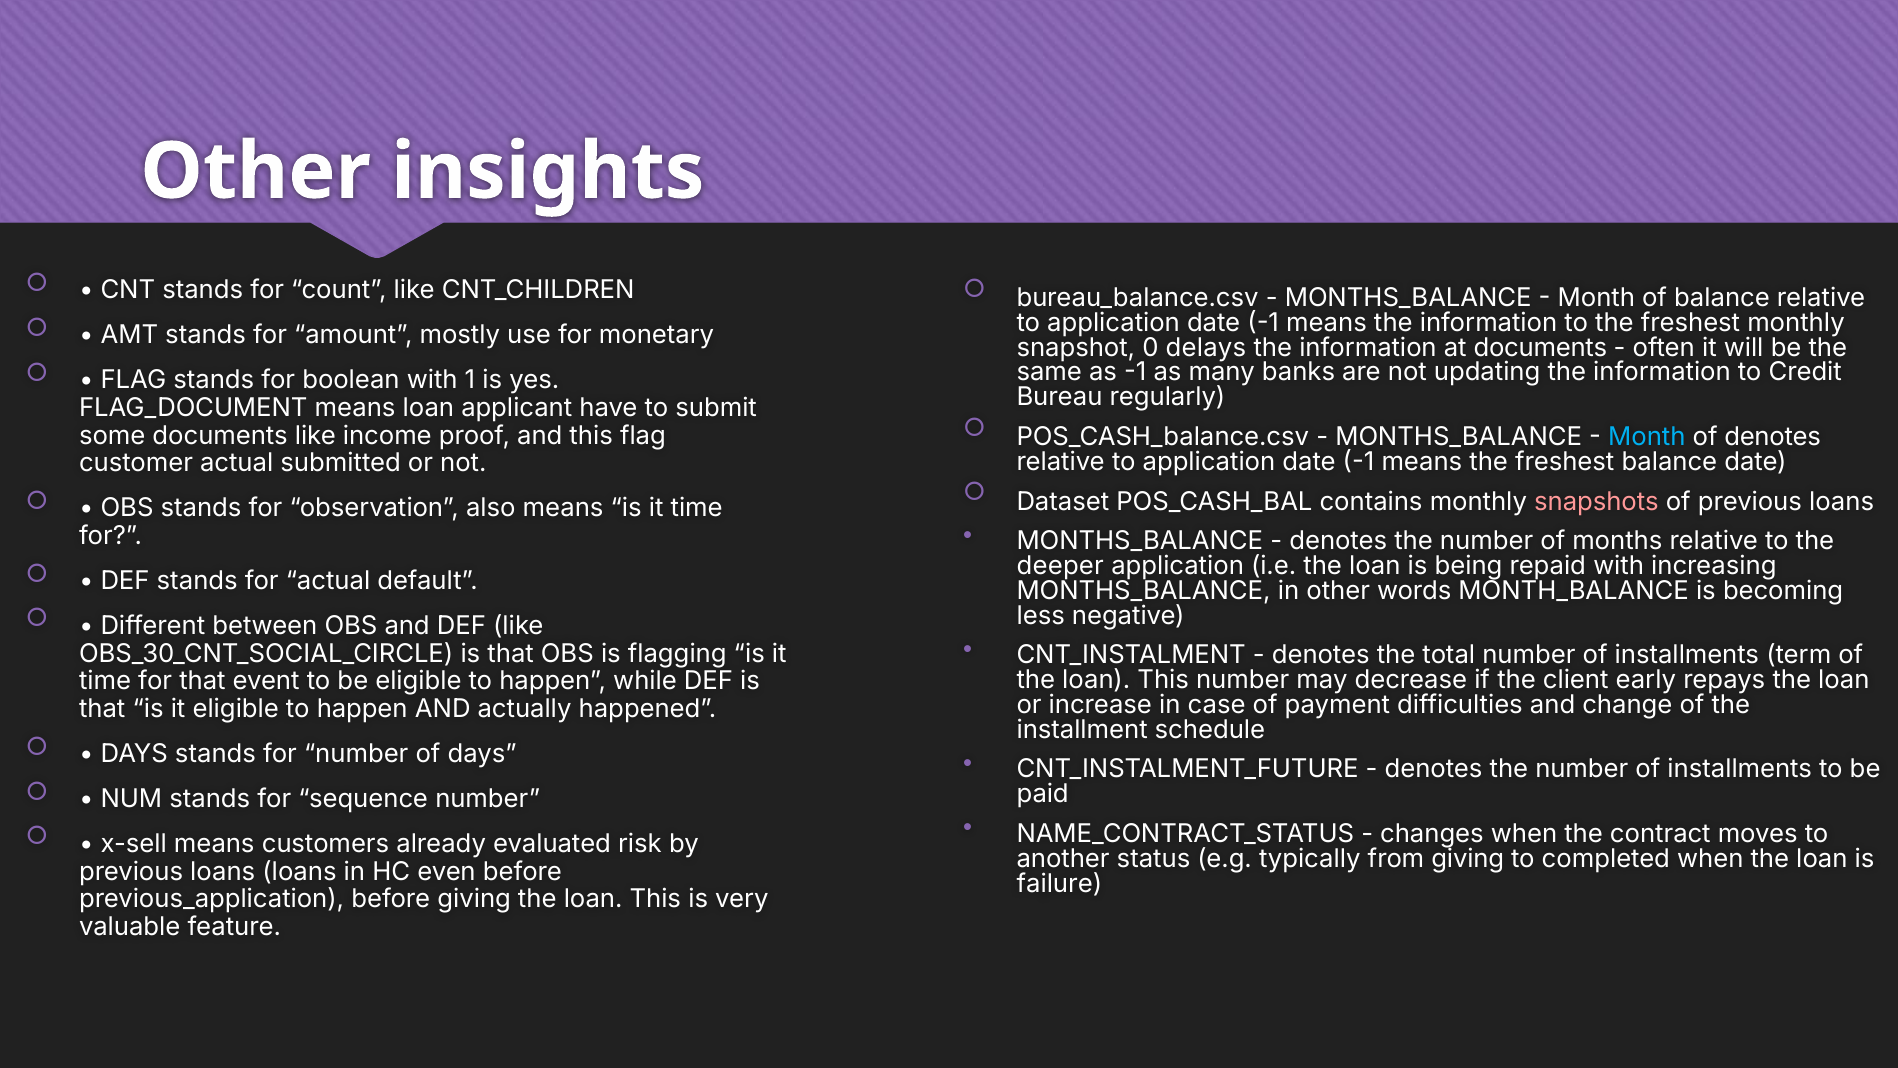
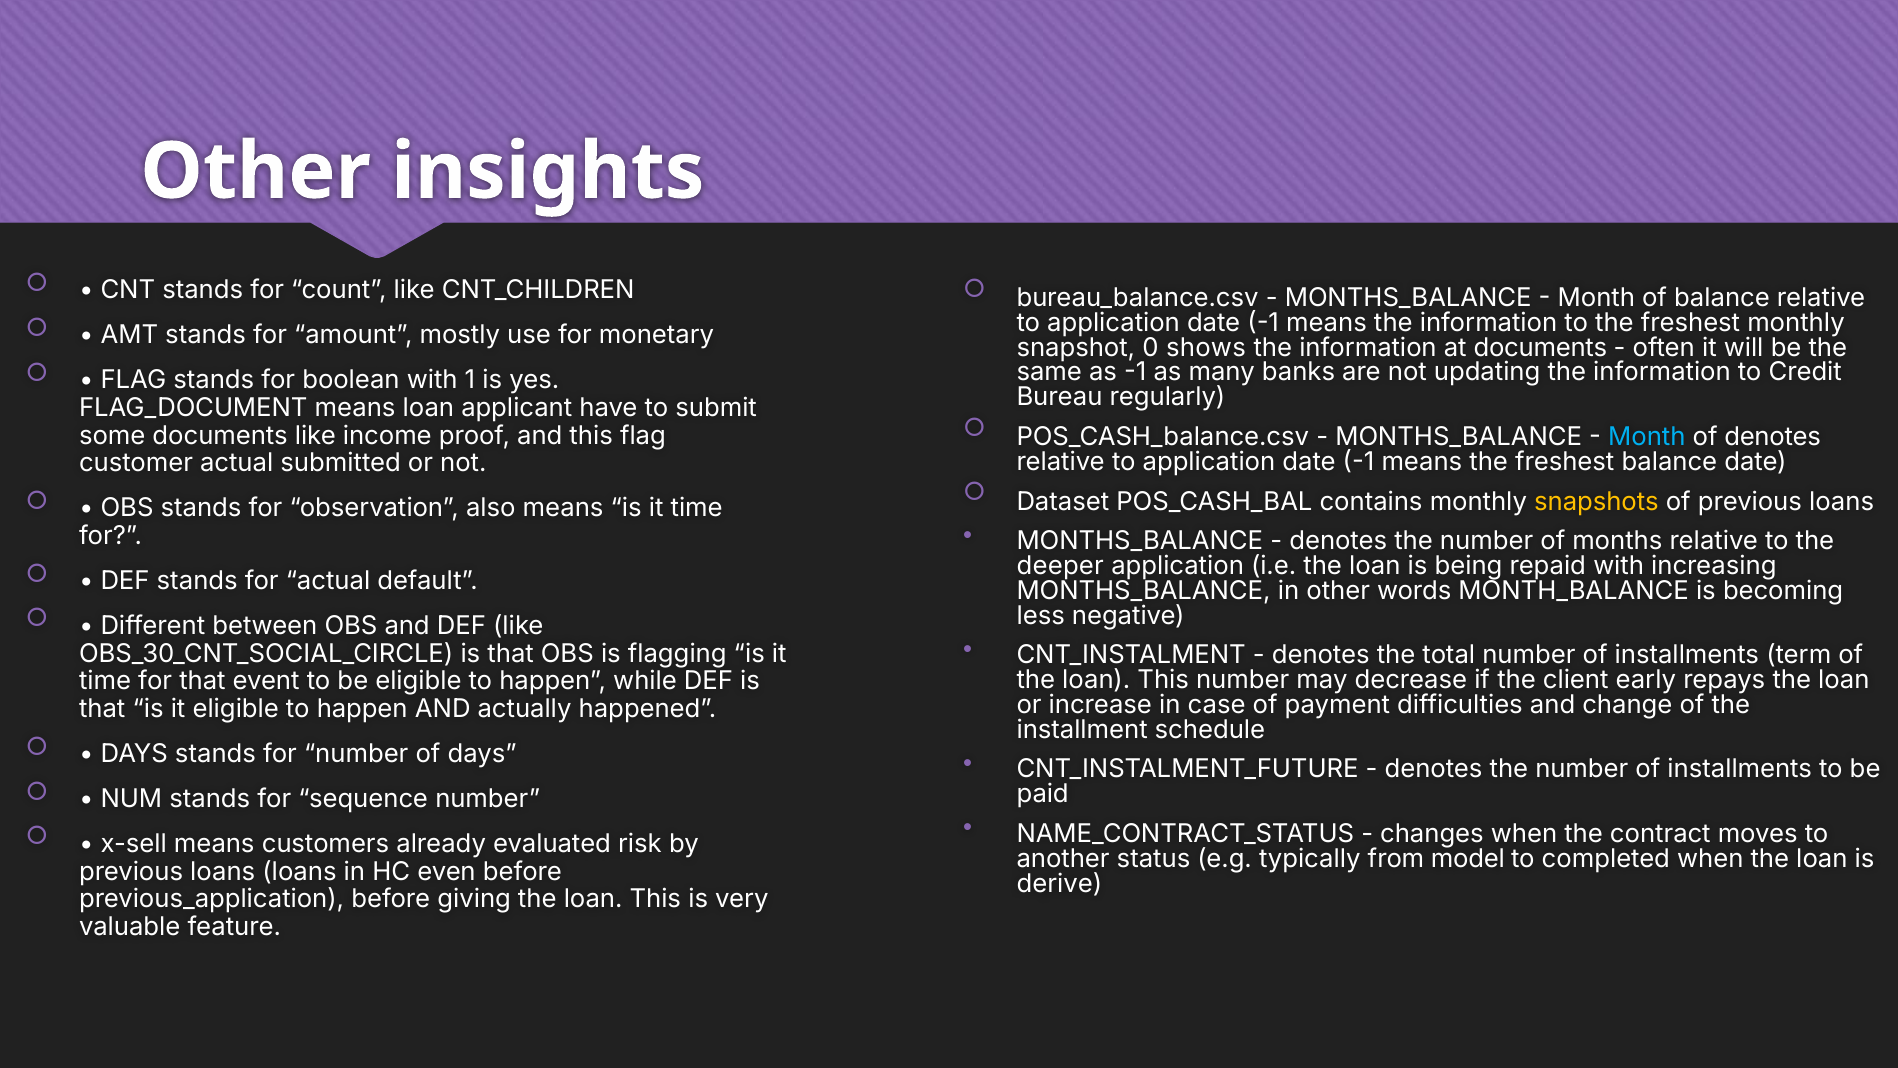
delays: delays -> shows
snapshots colour: pink -> yellow
from giving: giving -> model
failure: failure -> derive
